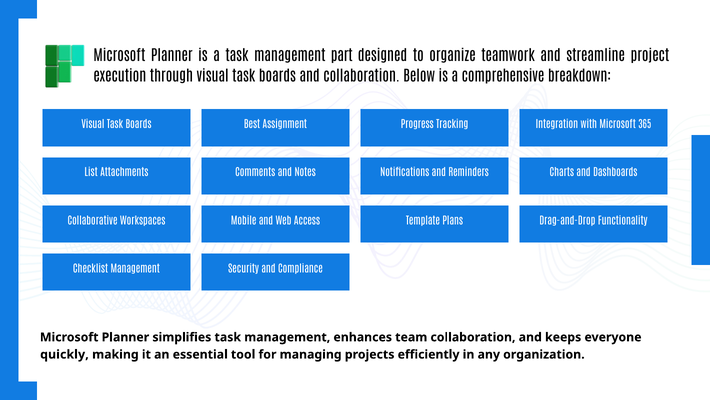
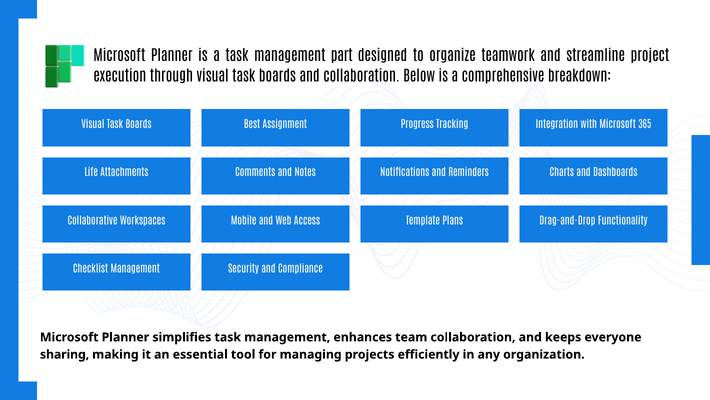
List: List -> Life
quickly: quickly -> sharing
